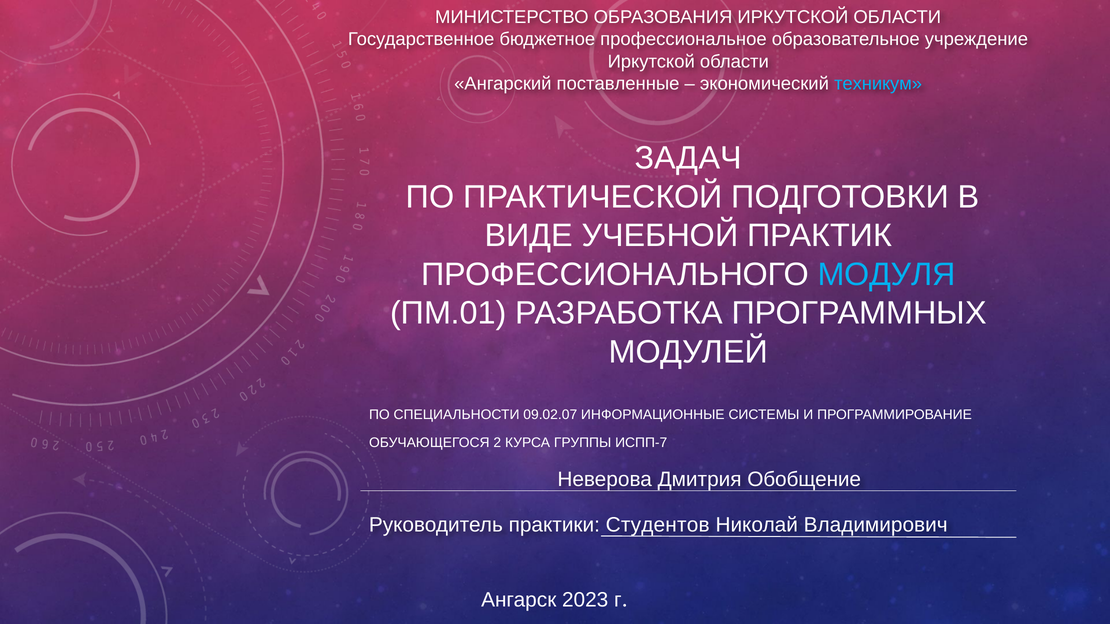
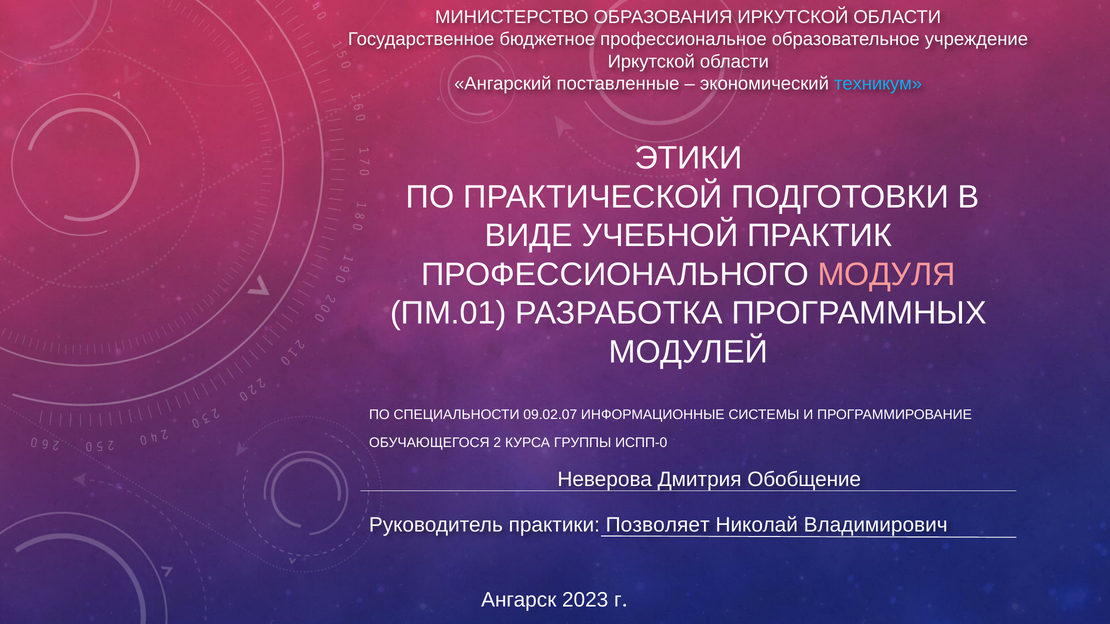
ЗАДАЧ: ЗАДАЧ -> ЭТИКИ
МОДУЛЯ colour: light blue -> pink
ИСПП-7: ИСПП-7 -> ИСПП-0
Студентов: Студентов -> Позволяет
